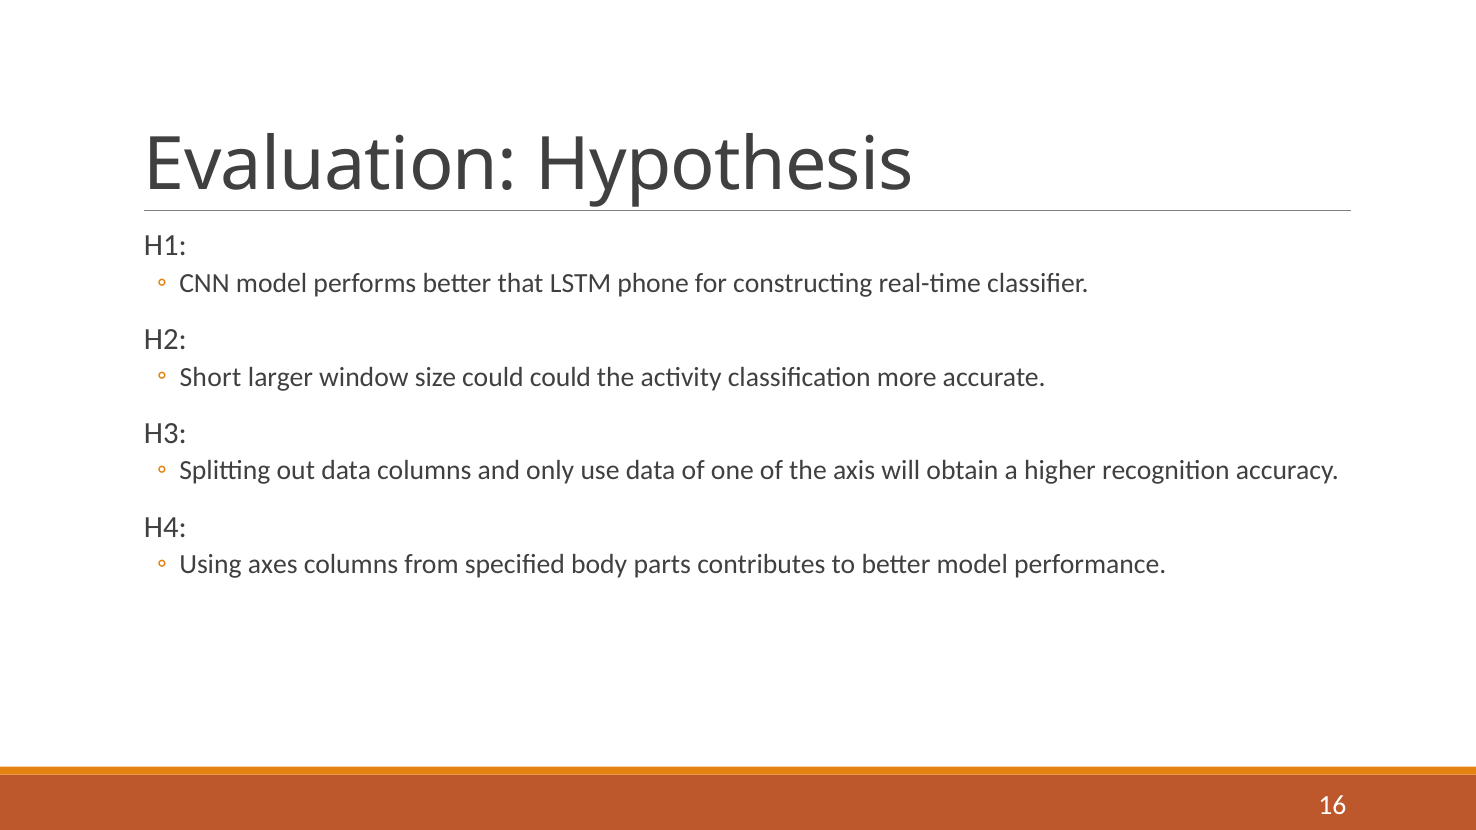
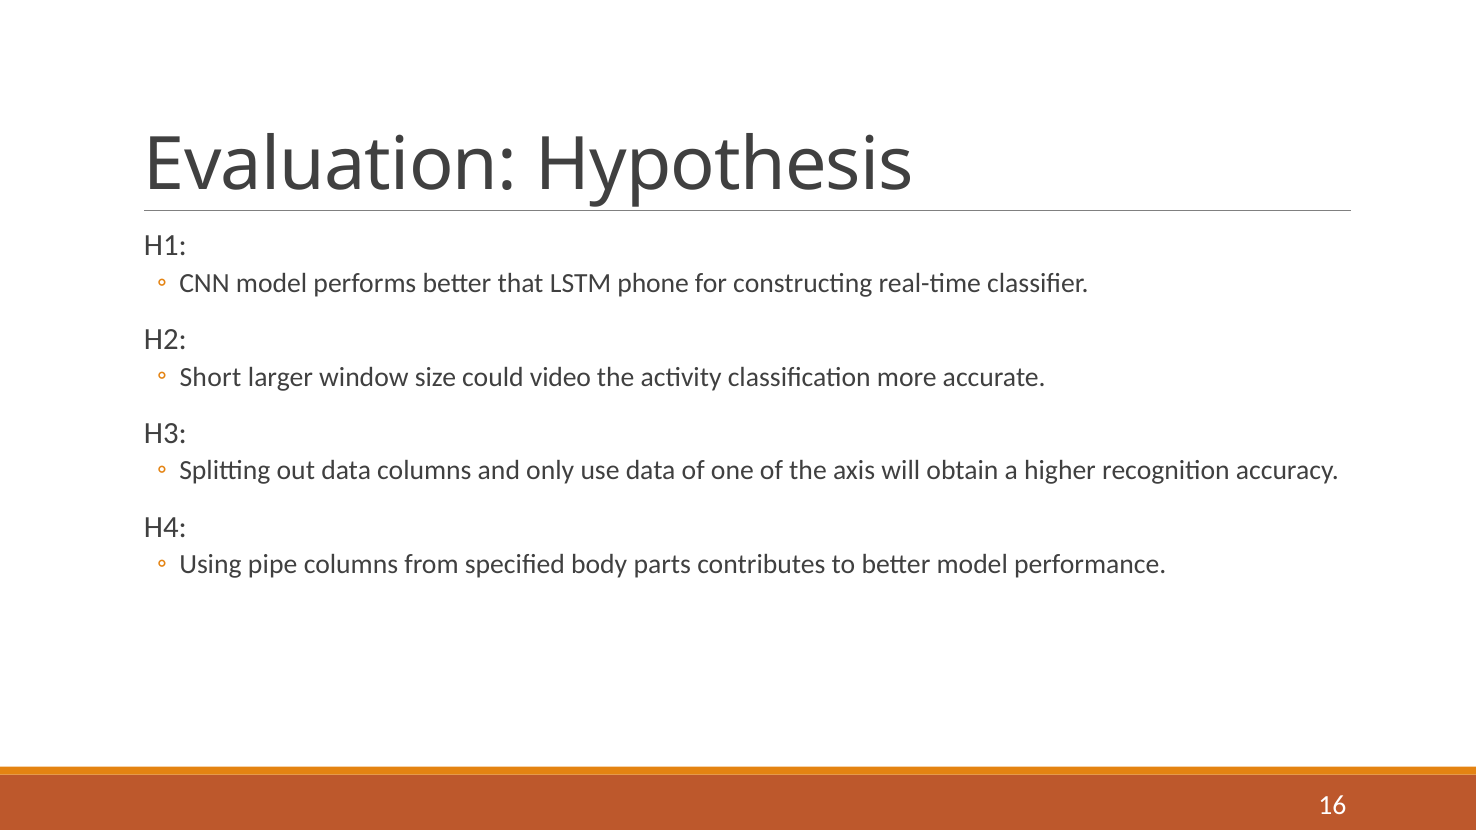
could could: could -> video
axes: axes -> pipe
